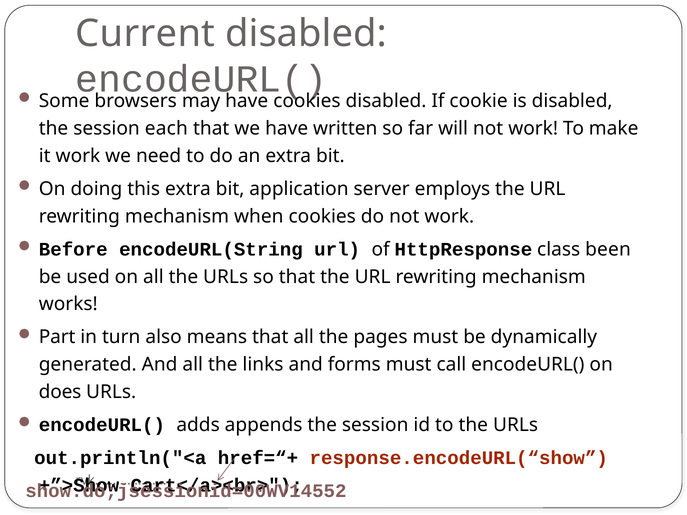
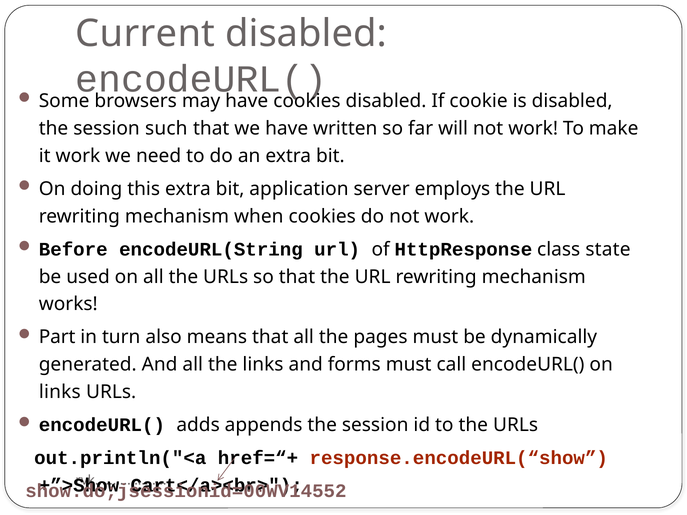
each: each -> such
been: been -> state
does at (60, 392): does -> links
